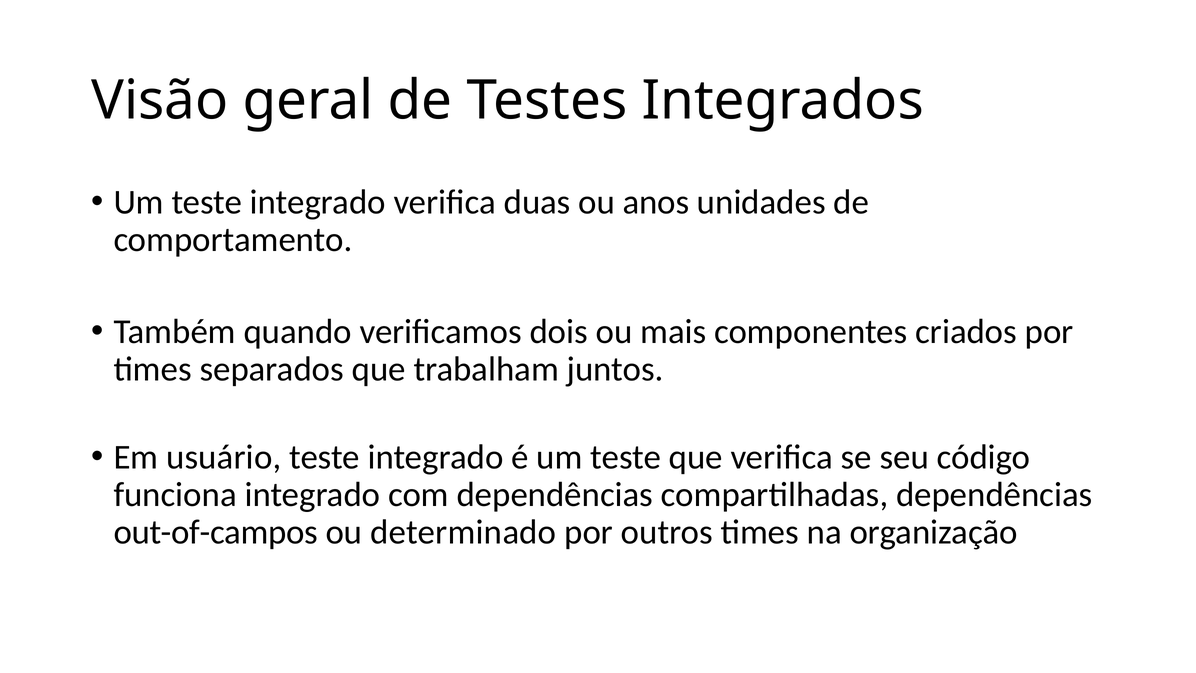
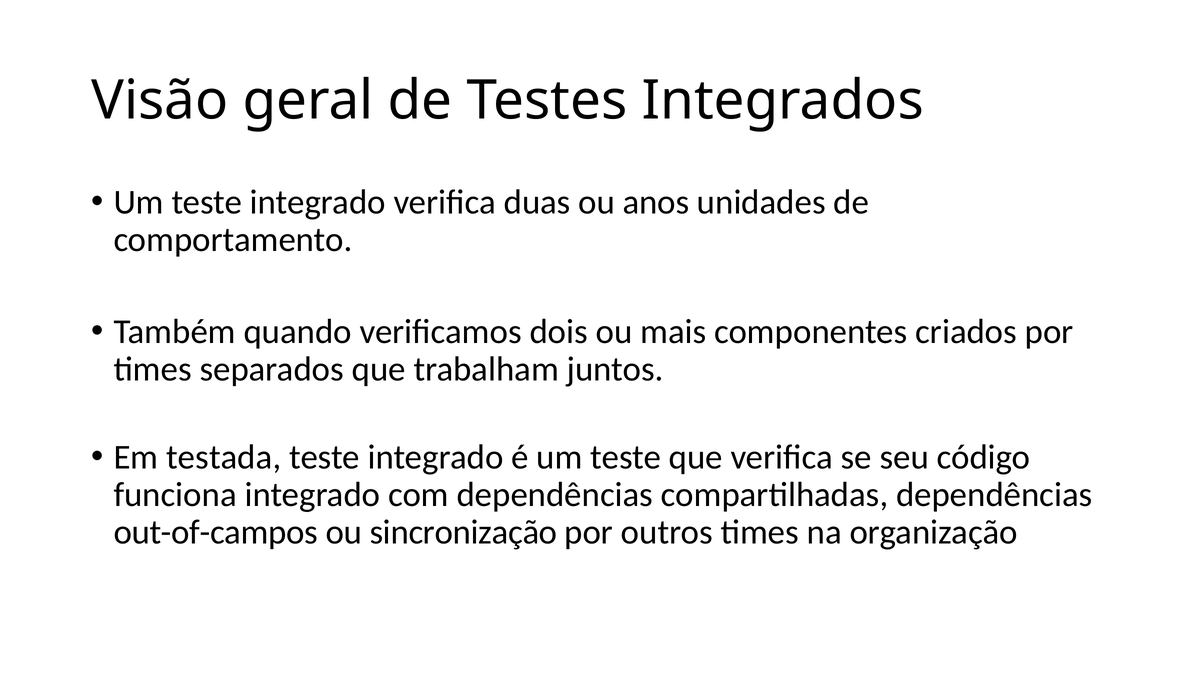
usuário: usuário -> testada
determinado: determinado -> sincronização
